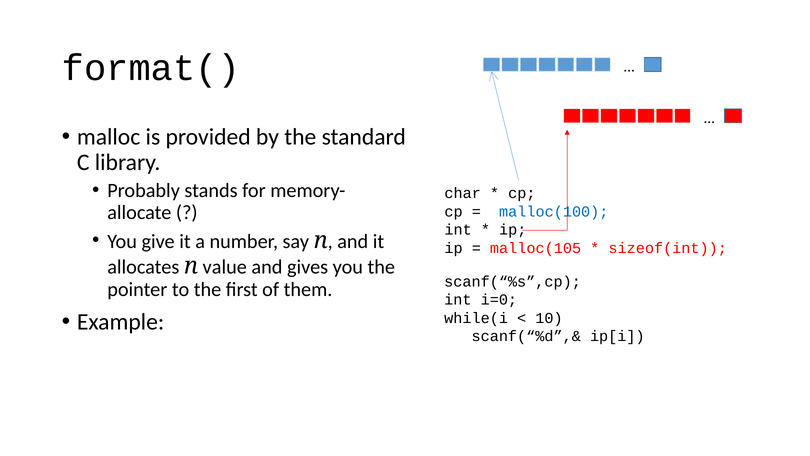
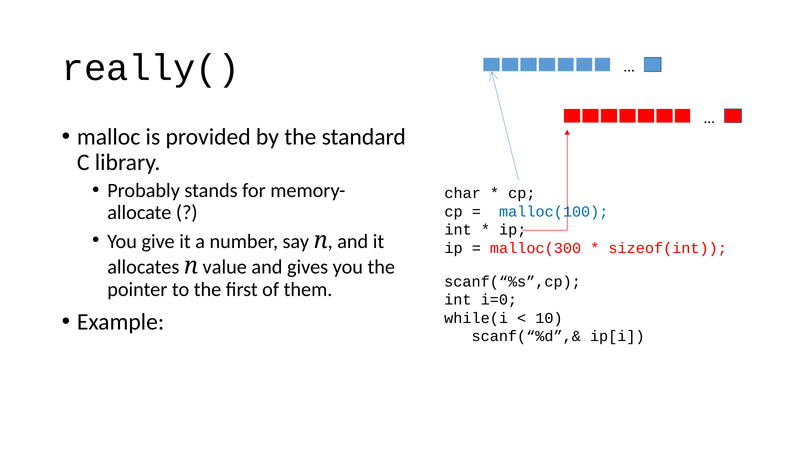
format(: format( -> really(
malloc(105: malloc(105 -> malloc(300
